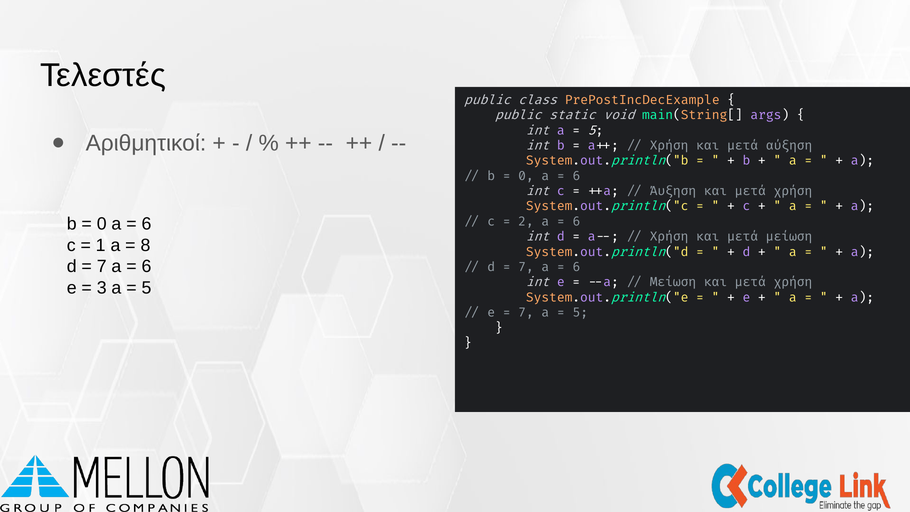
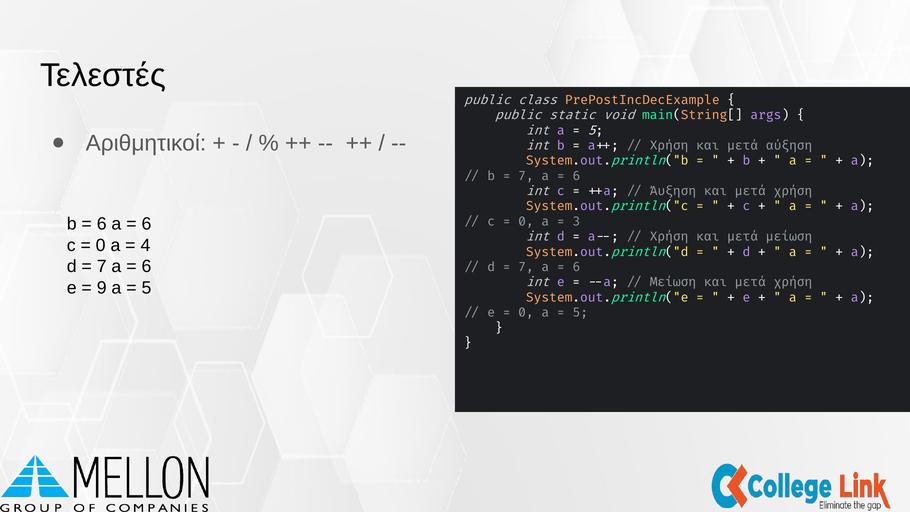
0 at (526, 176): 0 -> 7
0 at (102, 224): 0 -> 6
2 at (526, 221): 2 -> 0
6 at (576, 221): 6 -> 3
1 at (101, 245): 1 -> 0
8: 8 -> 4
3: 3 -> 9
7 at (526, 313): 7 -> 0
